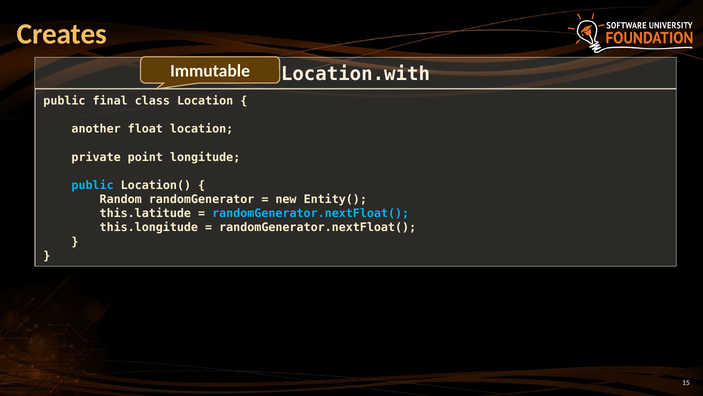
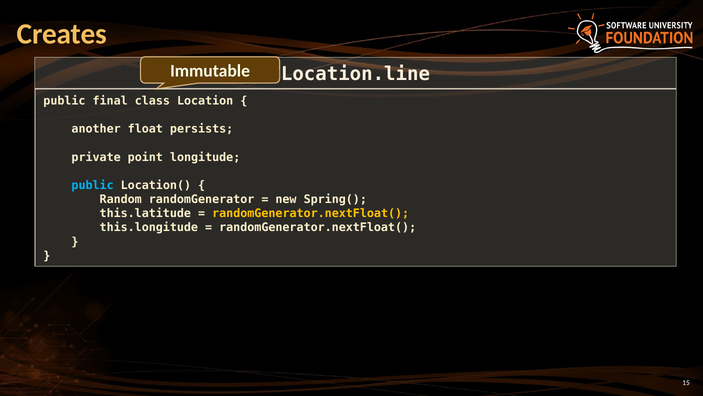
Location.with: Location.with -> Location.line
float location: location -> persists
Entity(: Entity( -> Spring(
randomGenerator.nextFloat( at (311, 213) colour: light blue -> yellow
